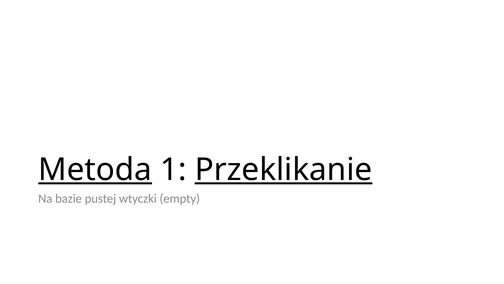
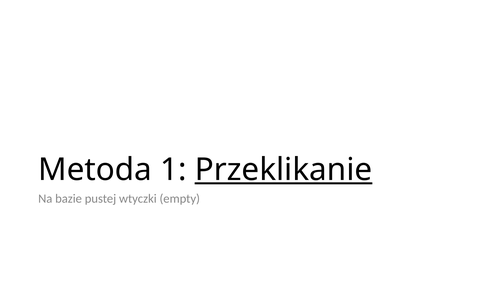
Metoda underline: present -> none
